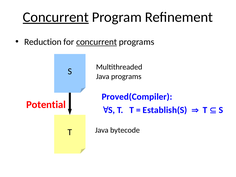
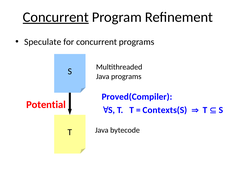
Reduction: Reduction -> Speculate
concurrent at (97, 42) underline: present -> none
Establish(S: Establish(S -> Contexts(S
